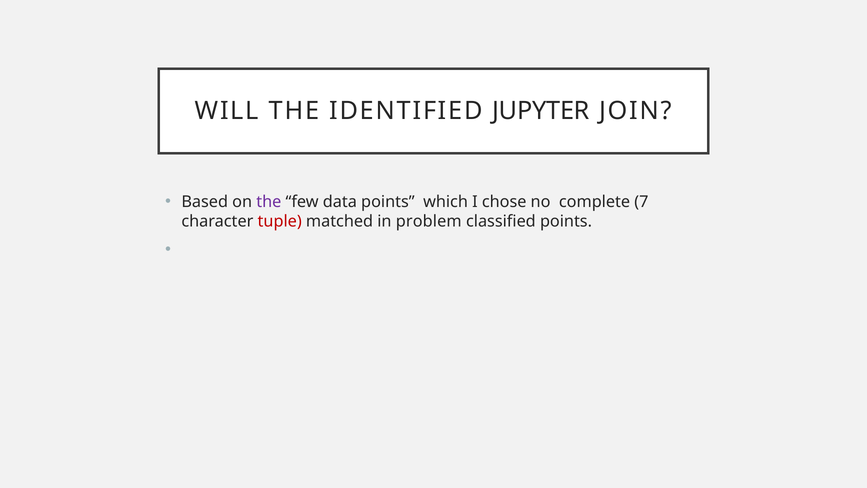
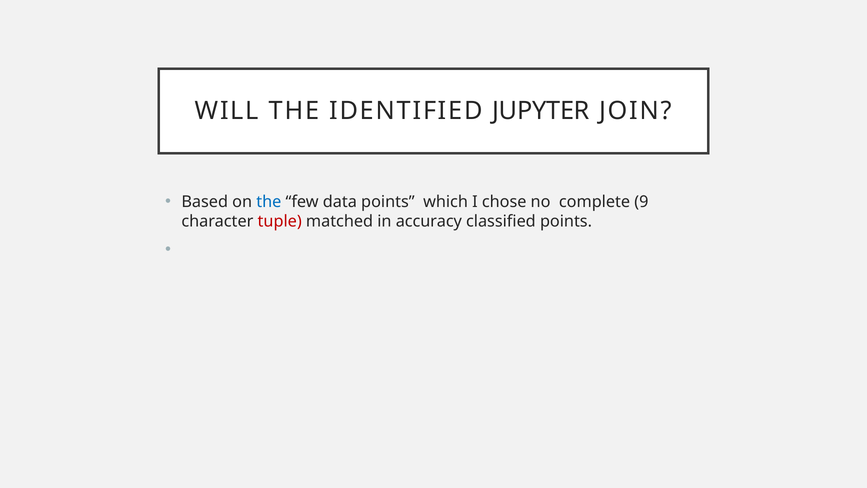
the at (269, 202) colour: purple -> blue
7: 7 -> 9
problem: problem -> accuracy
